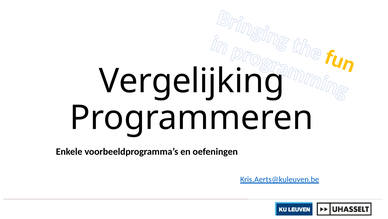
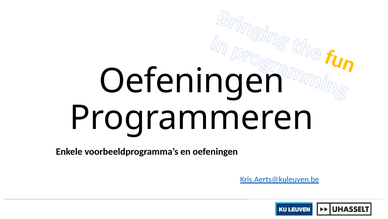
Vergelijking at (192, 81): Vergelijking -> Oefeningen
